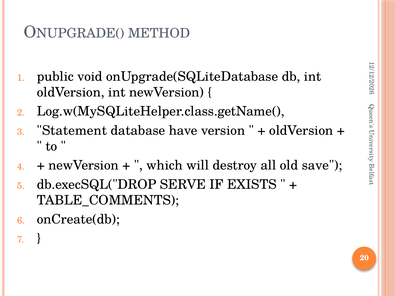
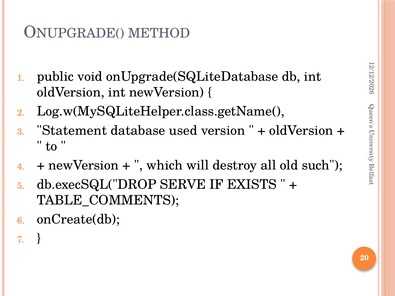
have: have -> used
save: save -> such
